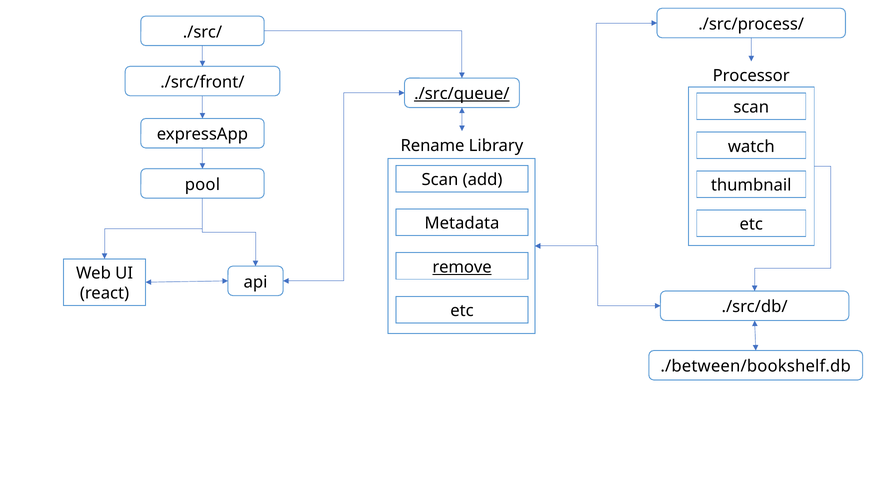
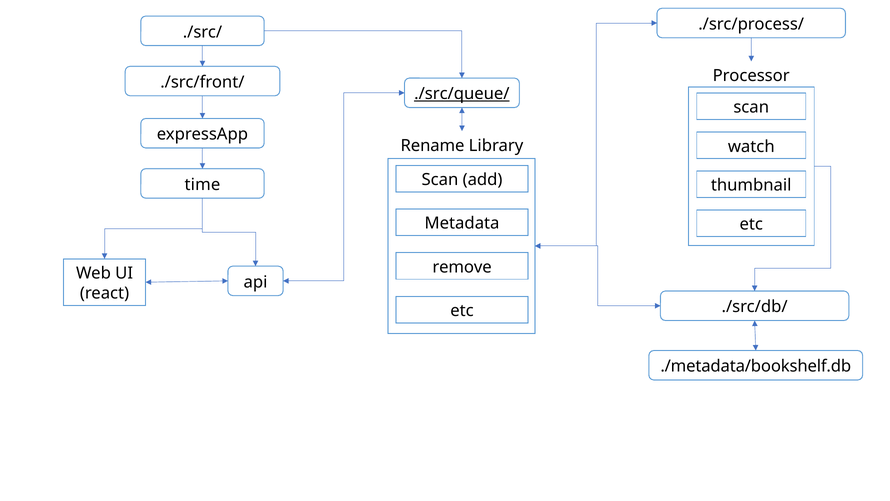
pool: pool -> time
remove underline: present -> none
./between/bookshelf.db: ./between/bookshelf.db -> ./metadata/bookshelf.db
